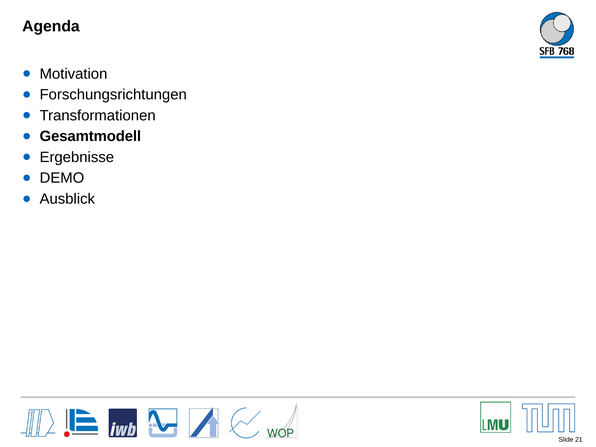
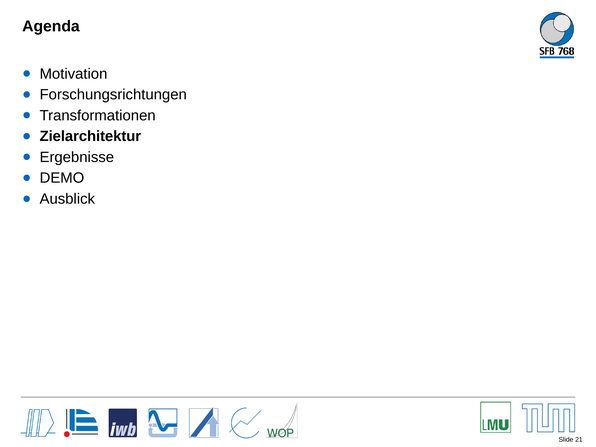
Gesamtmodell: Gesamtmodell -> Zielarchitektur
